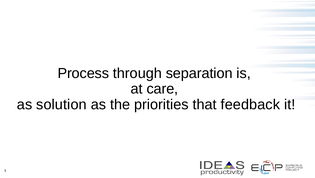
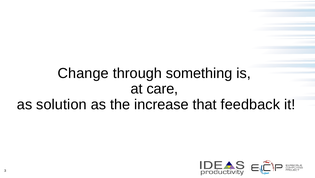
Process: Process -> Change
separation: separation -> something
priorities: priorities -> increase
